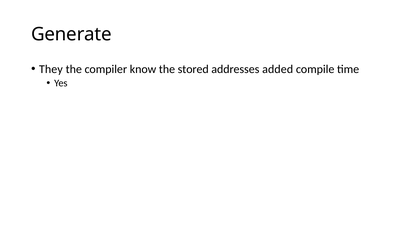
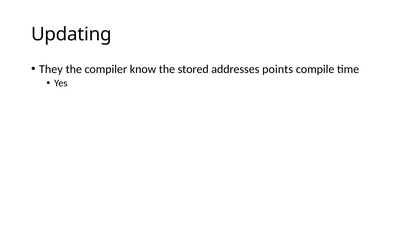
Generate: Generate -> Updating
added: added -> points
